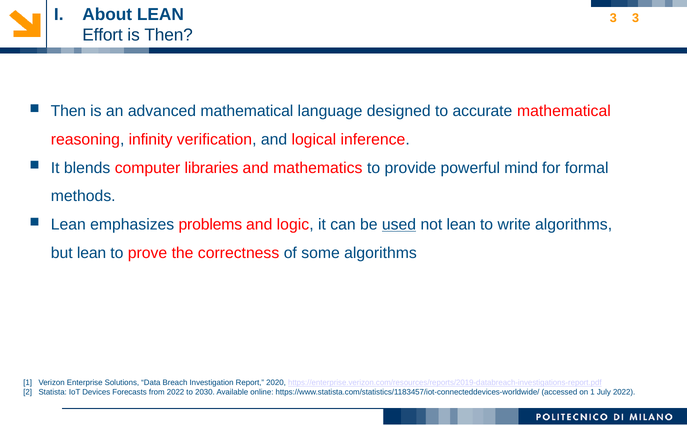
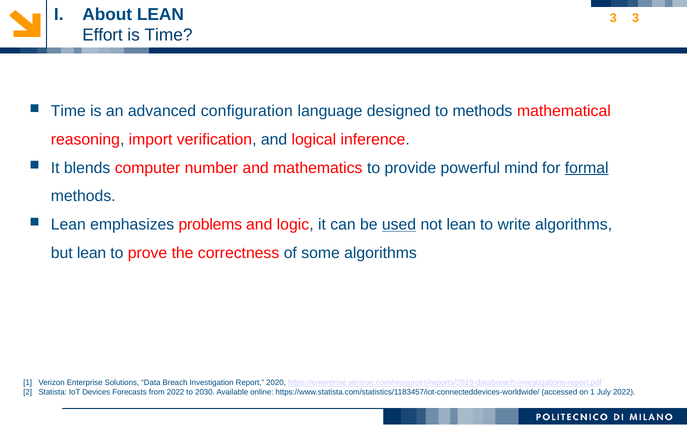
is Then: Then -> Time
Then at (68, 111): Then -> Time
advanced mathematical: mathematical -> configuration
to accurate: accurate -> methods
infinity: infinity -> import
libraries: libraries -> number
formal underline: none -> present
